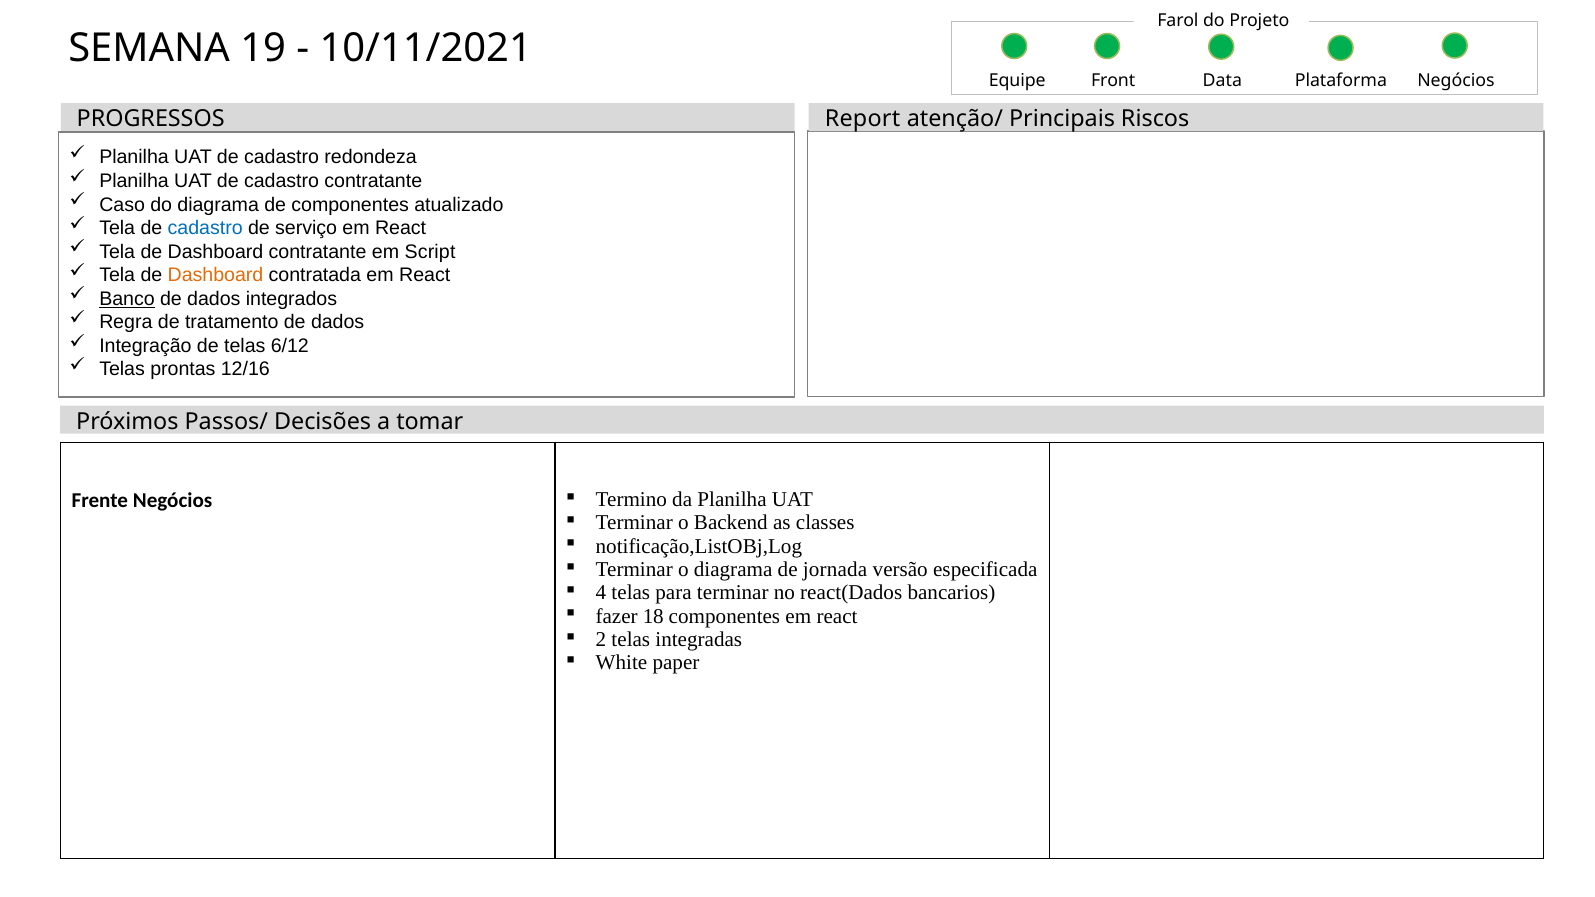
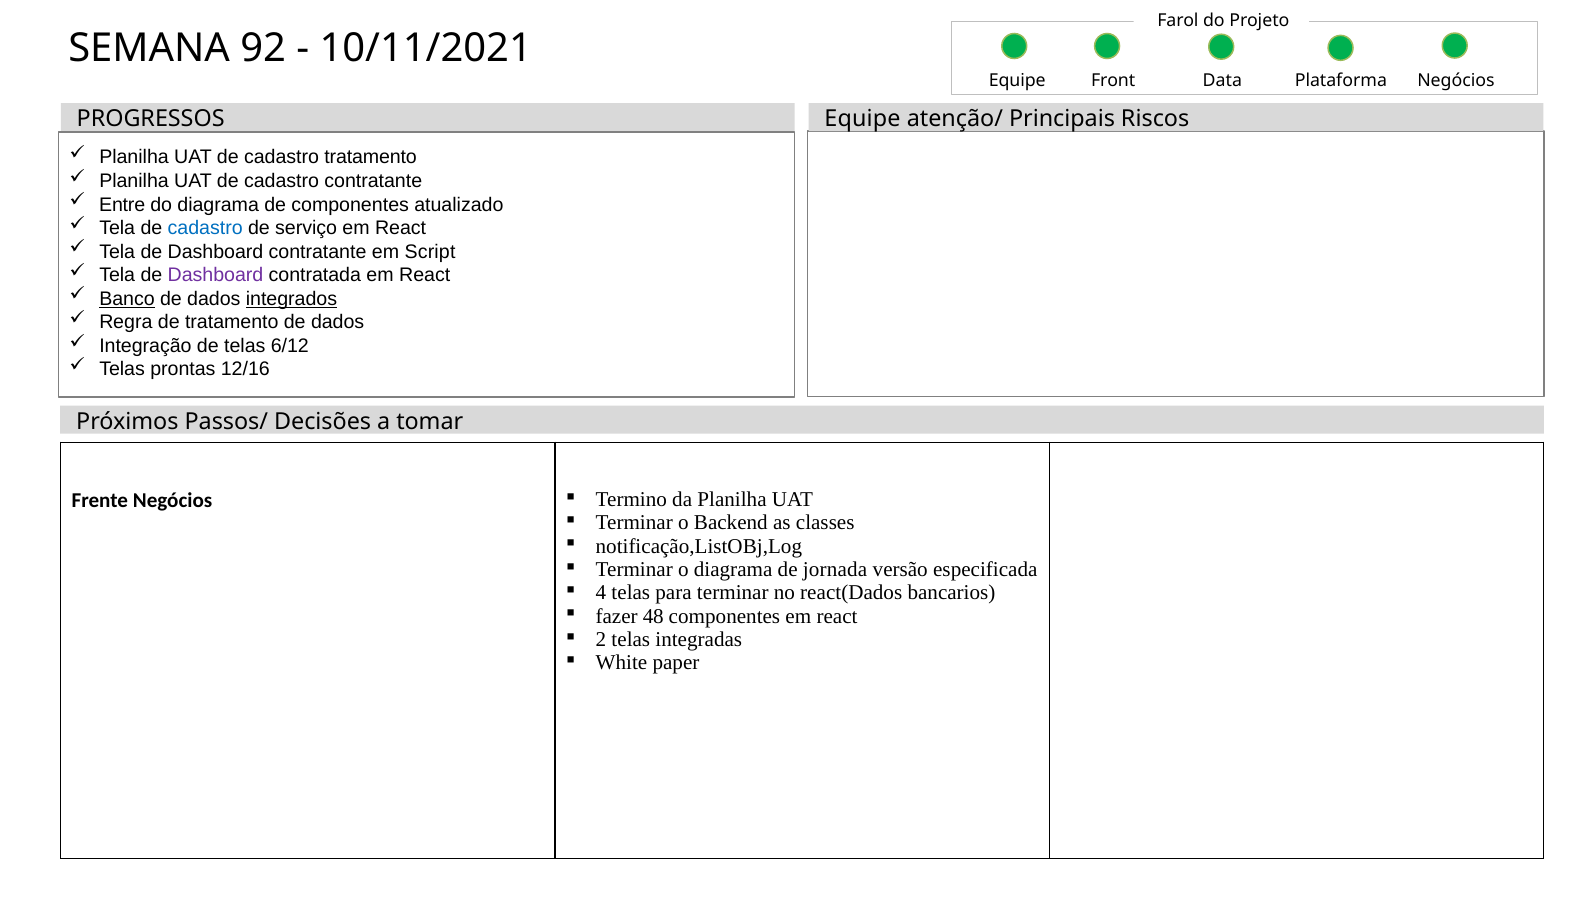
19: 19 -> 92
PROGRESSOS Report: Report -> Equipe
cadastro redondeza: redondeza -> tratamento
Caso: Caso -> Entre
Dashboard at (215, 275) colour: orange -> purple
integrados underline: none -> present
18: 18 -> 48
